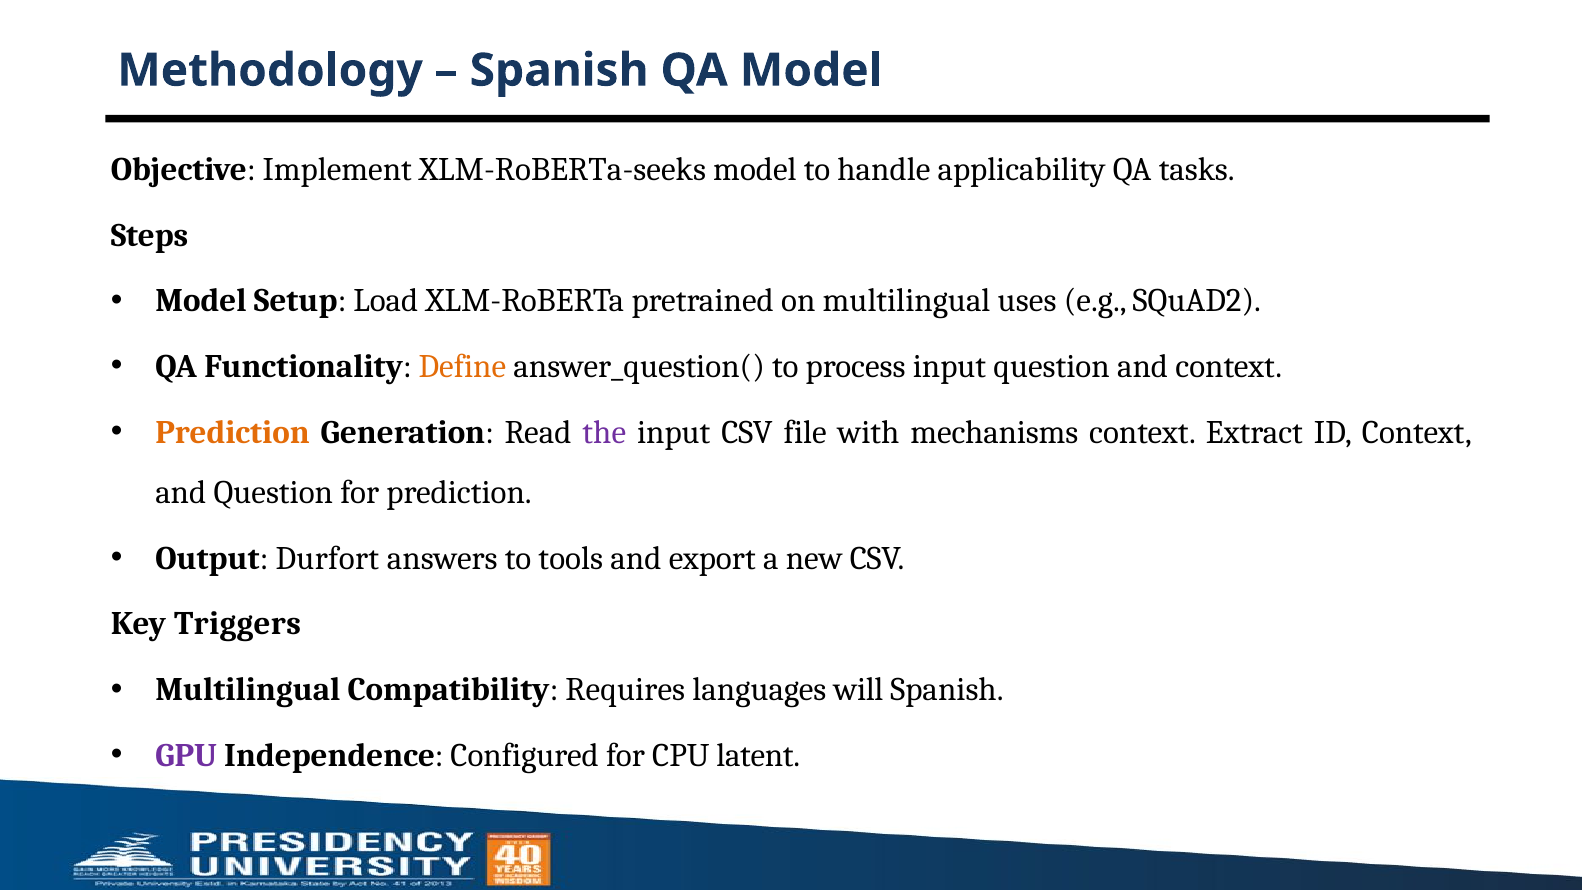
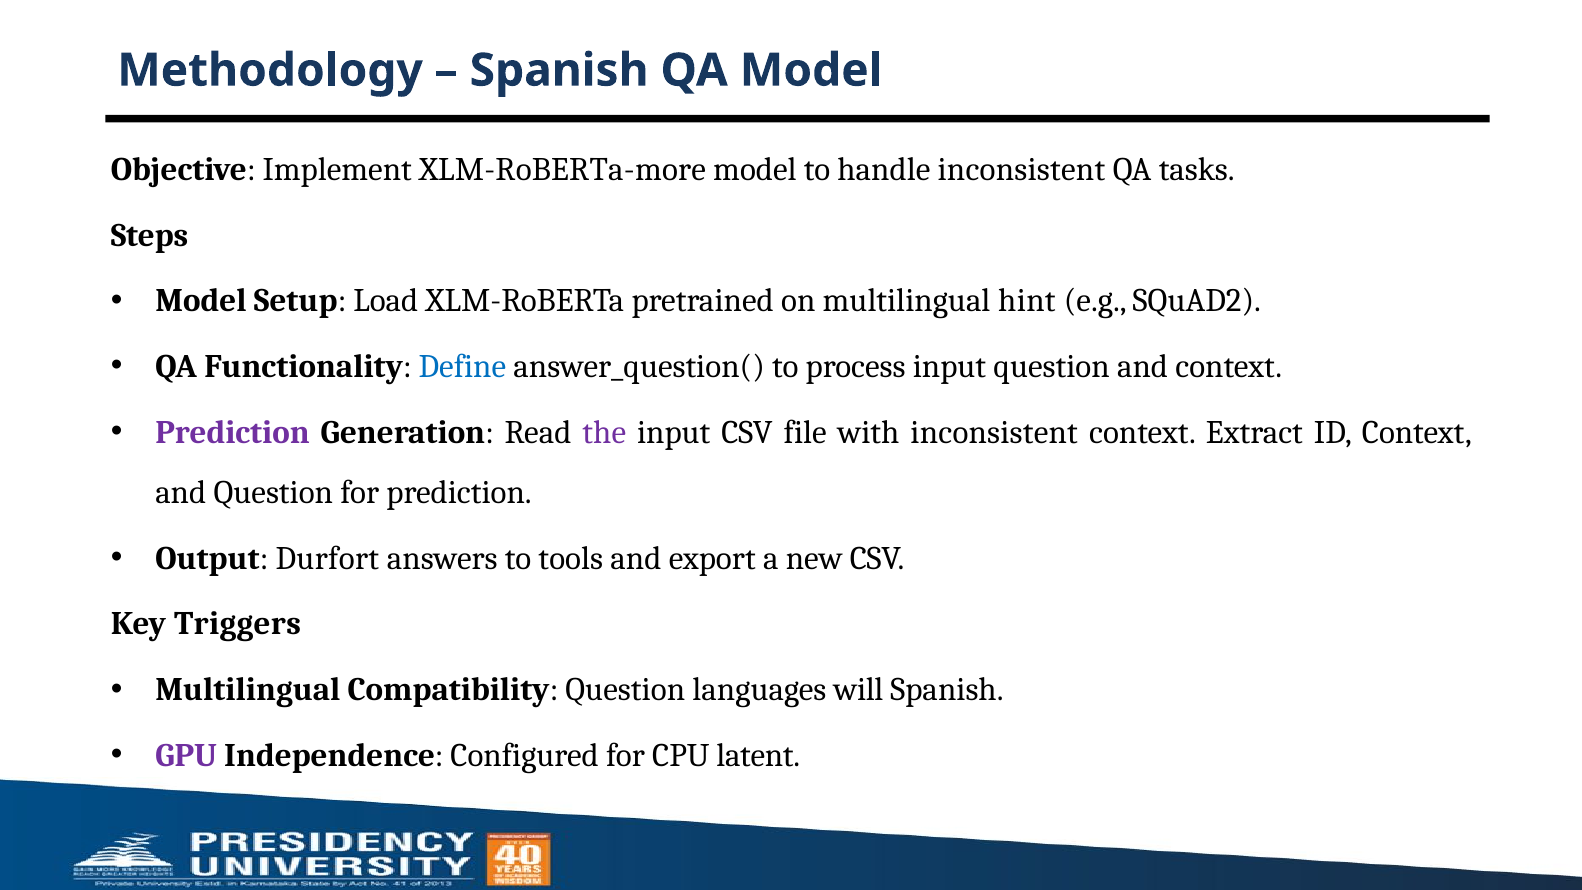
XLM-RoBERTa-seeks: XLM-RoBERTa-seeks -> XLM-RoBERTa-more
handle applicability: applicability -> inconsistent
uses: uses -> hint
Define colour: orange -> blue
Prediction at (232, 433) colour: orange -> purple
with mechanisms: mechanisms -> inconsistent
Compatibility Requires: Requires -> Question
